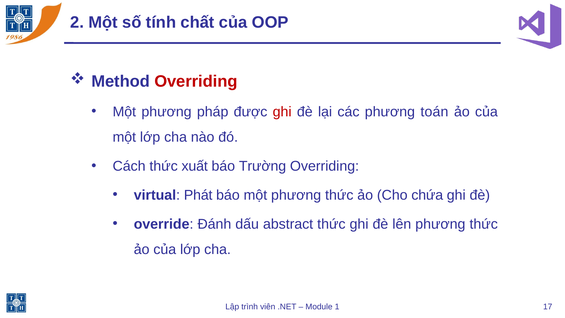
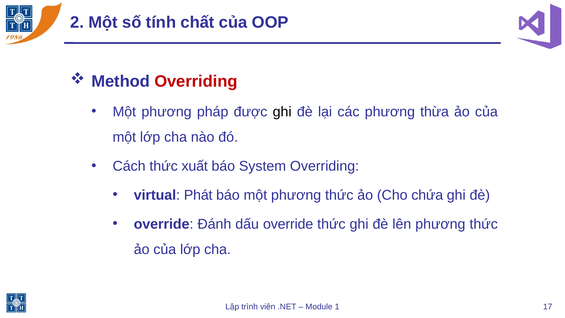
ghi at (282, 112) colour: red -> black
toán: toán -> thừa
Trường: Trường -> System
dấu abstract: abstract -> override
